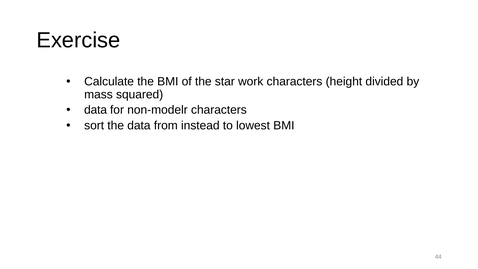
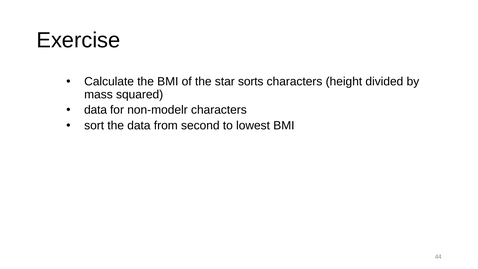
work: work -> sorts
instead: instead -> second
